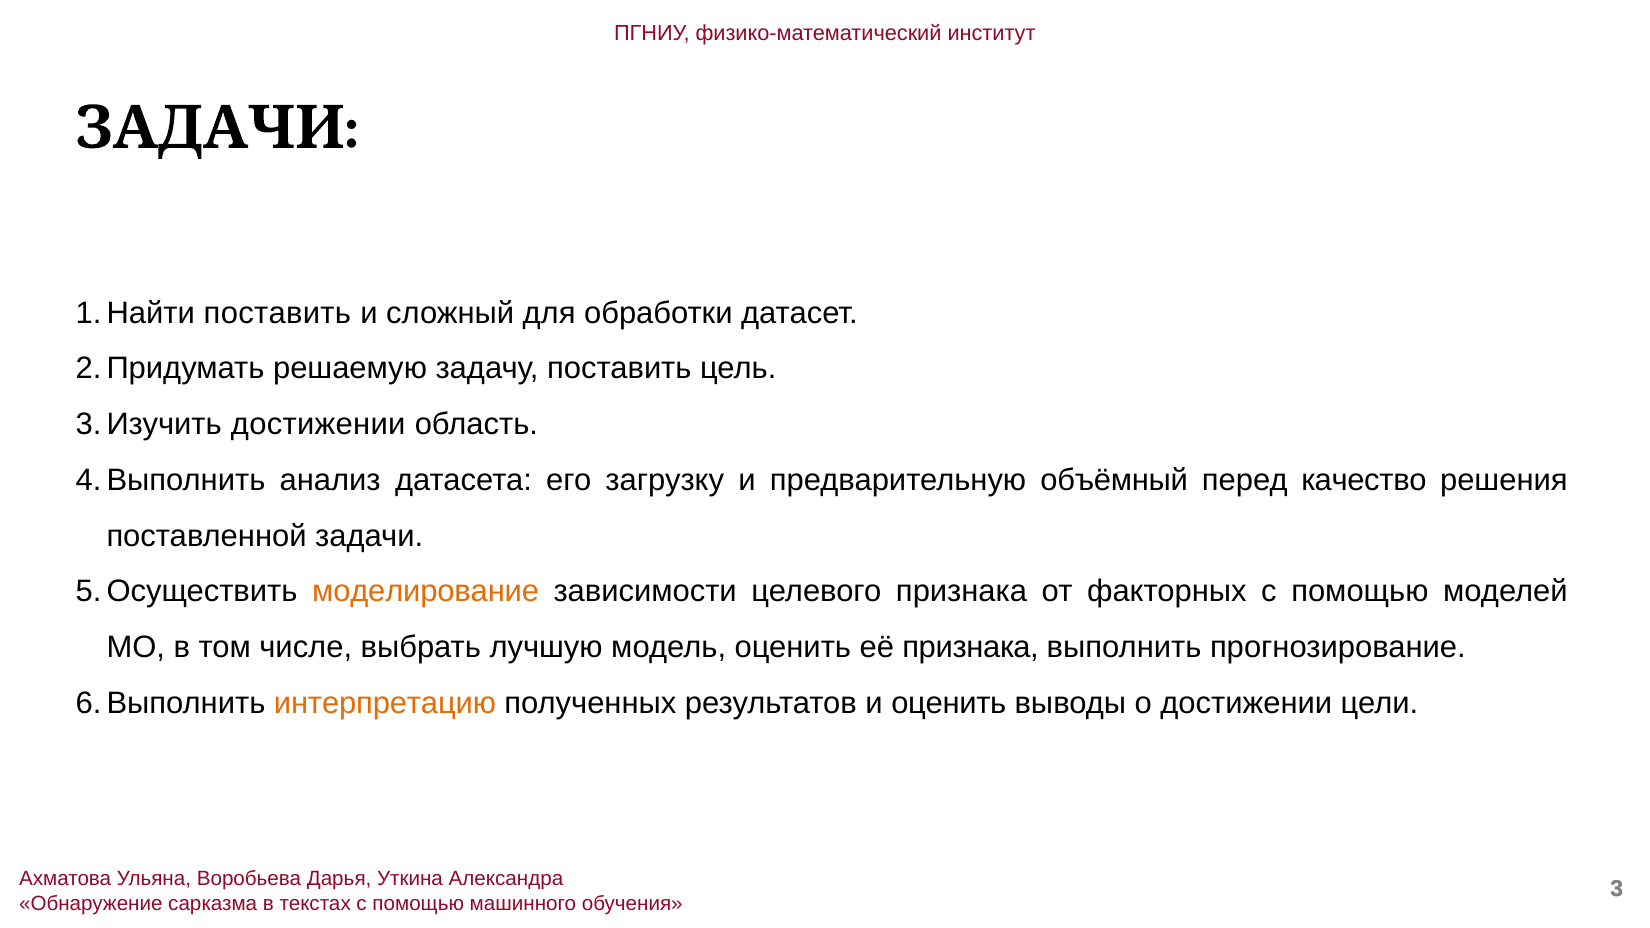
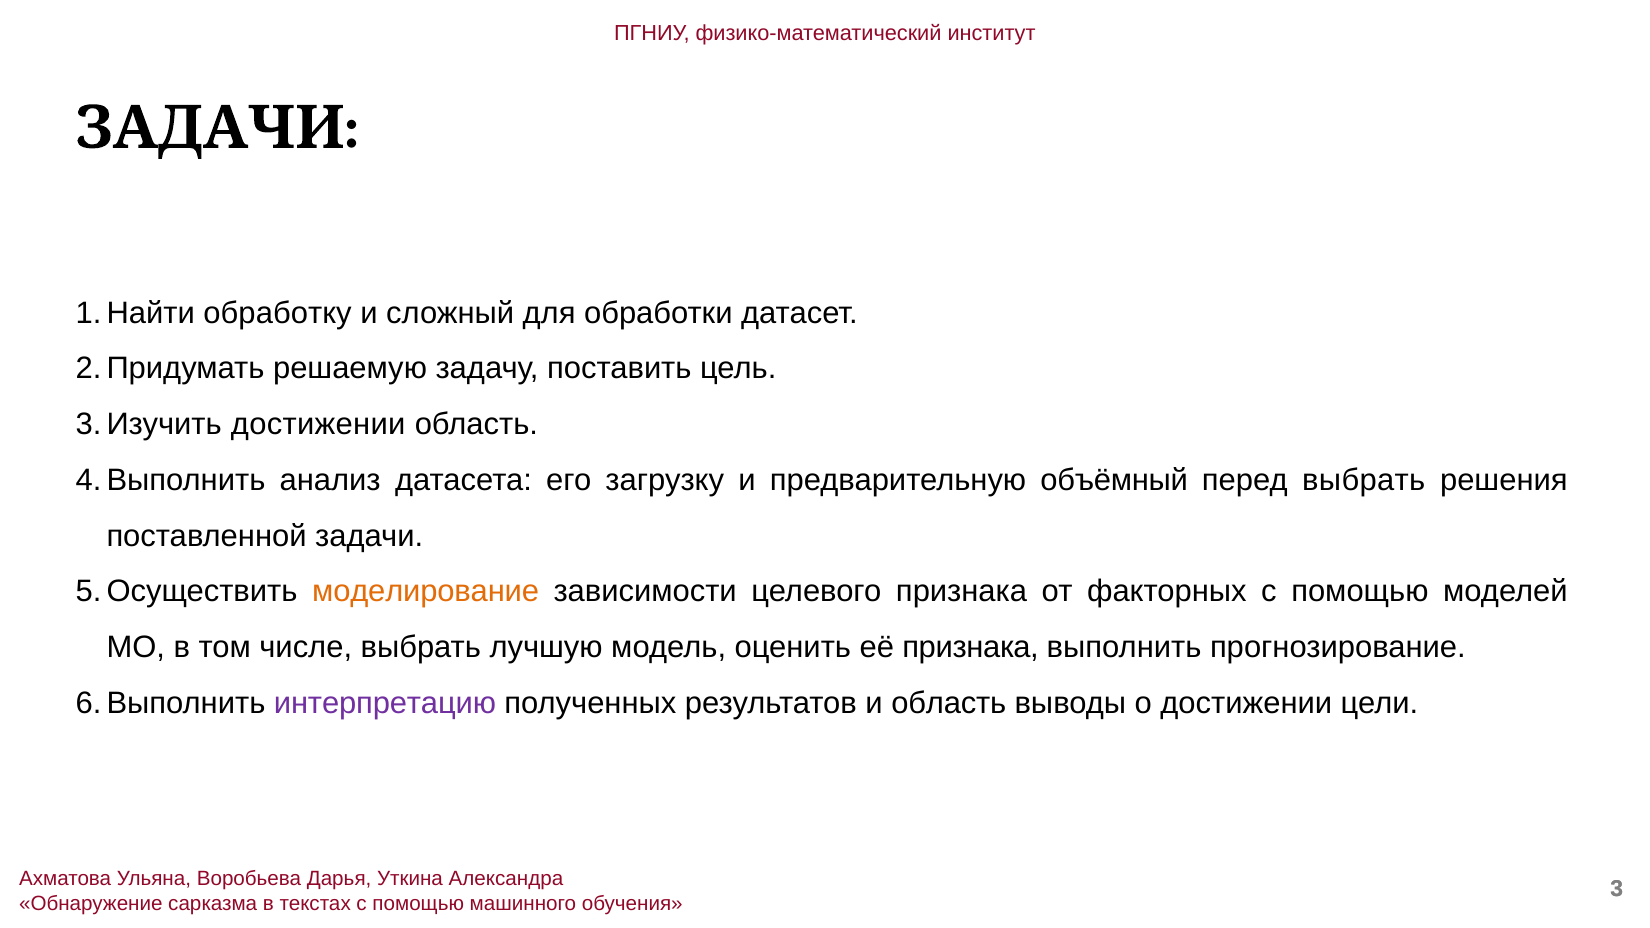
поставить at (277, 313): поставить -> обработку
перед качество: качество -> выбрать
интерпретацию colour: orange -> purple
и оценить: оценить -> область
